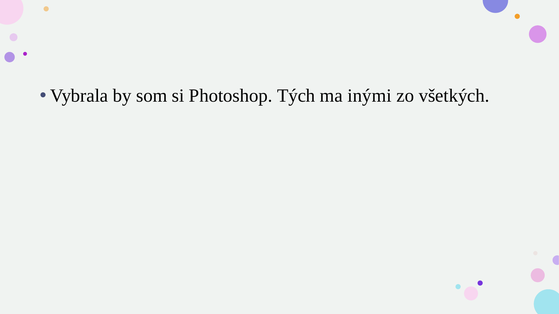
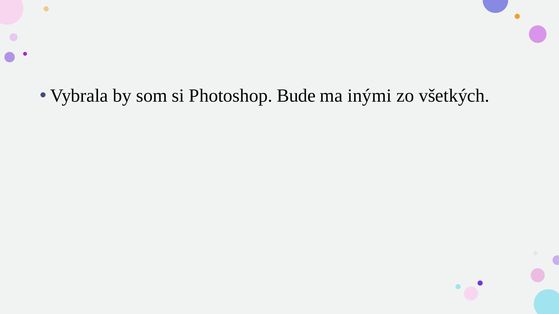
Tých: Tých -> Bude
